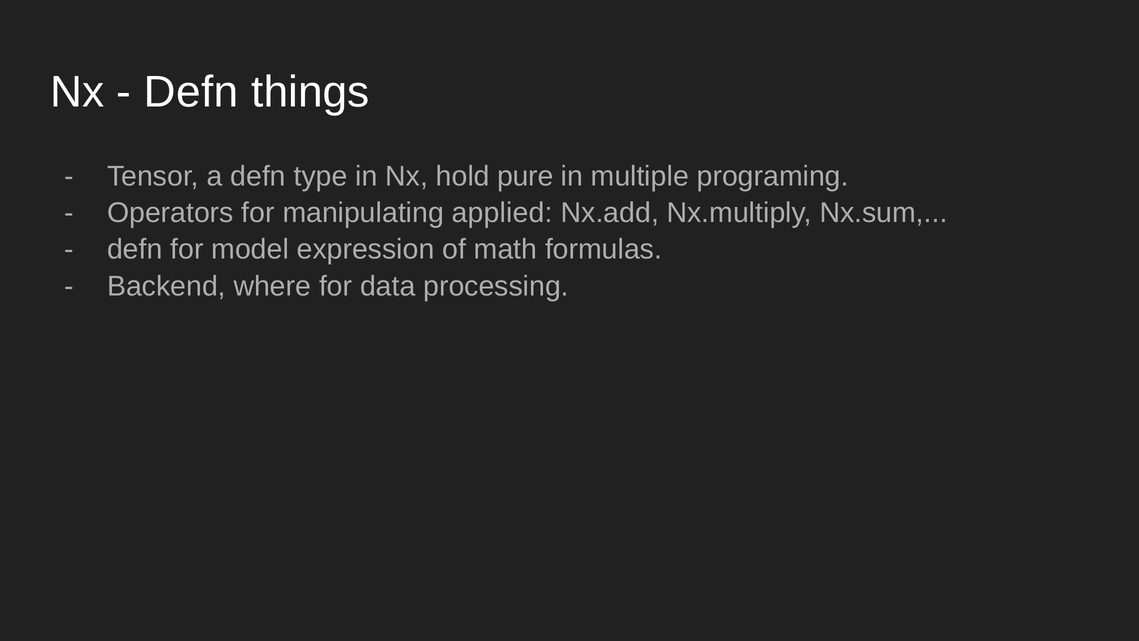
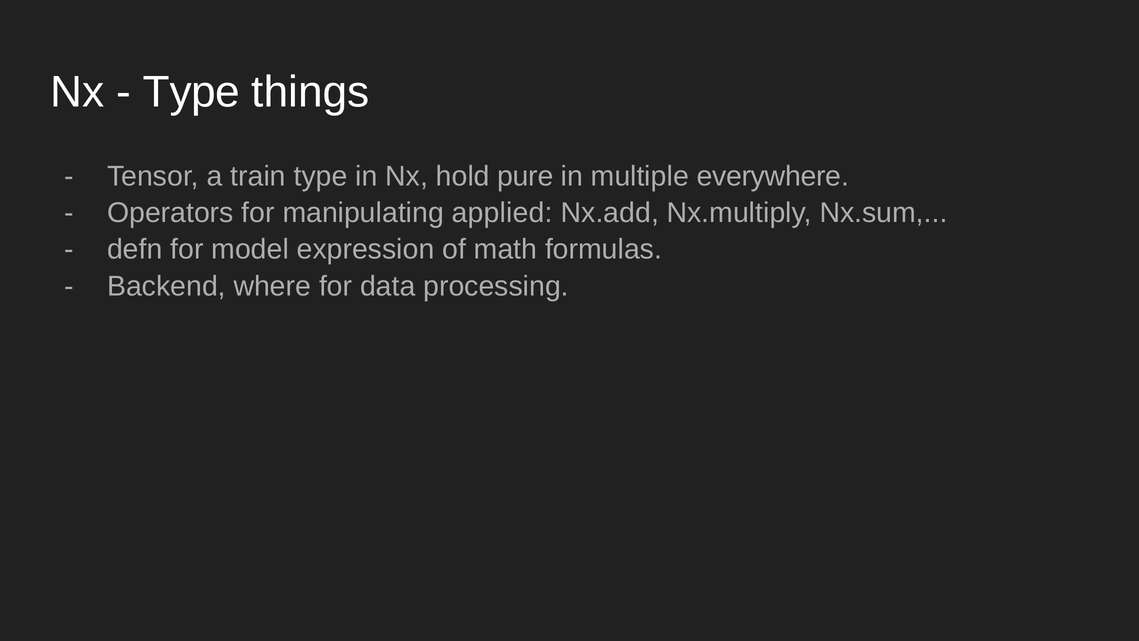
Defn at (191, 92): Defn -> Type
a defn: defn -> train
programing: programing -> everywhere
